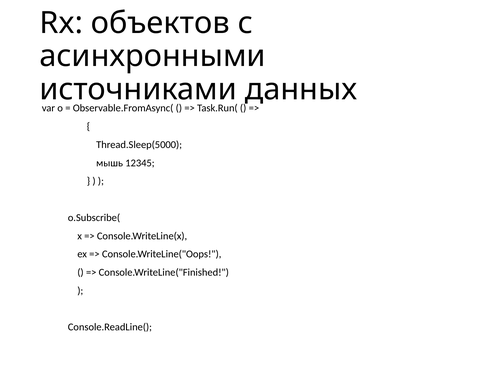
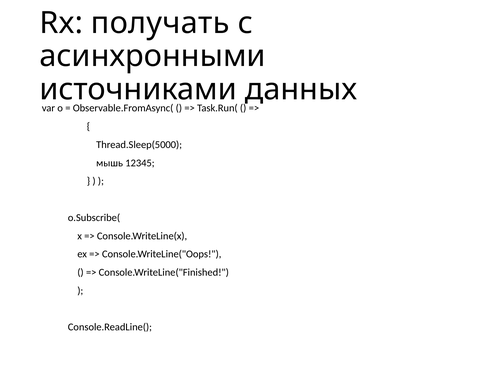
объектов: объектов -> получать
